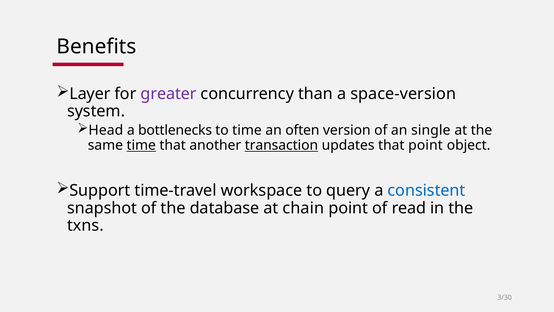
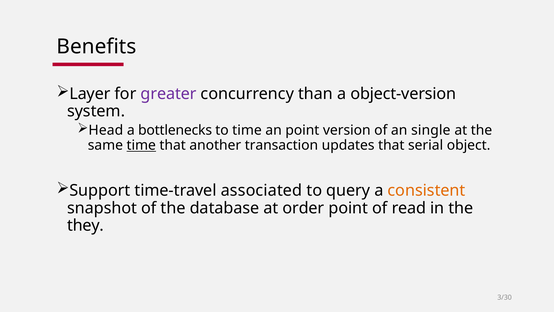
space-version: space-version -> object-version
an often: often -> point
transaction underline: present -> none
that point: point -> serial
workspace: workspace -> associated
consistent colour: blue -> orange
chain: chain -> order
txns: txns -> they
